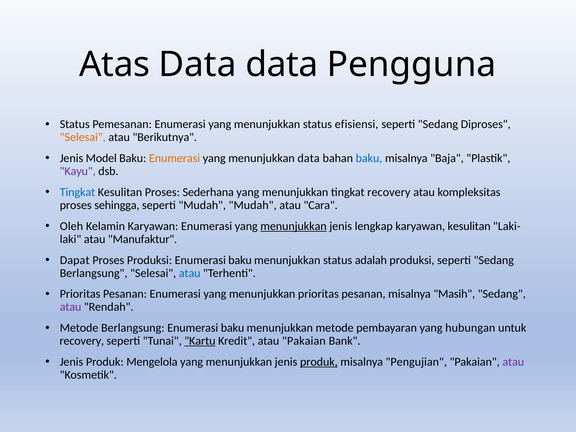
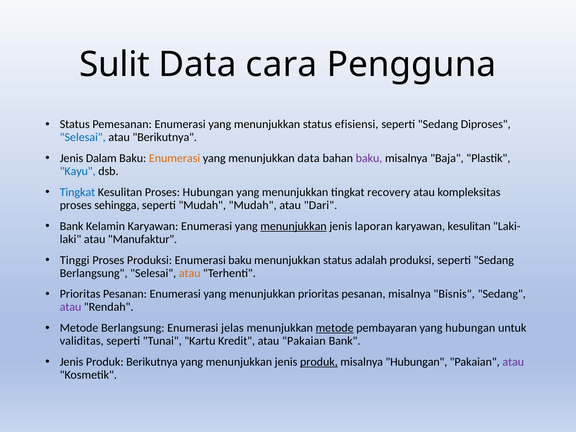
Atas: Atas -> Sulit
Data data: data -> cara
Selesai at (83, 137) colour: orange -> blue
Model: Model -> Dalam
baku at (369, 158) colour: blue -> purple
Kayu colour: purple -> blue
Proses Sederhana: Sederhana -> Hubungan
Cara: Cara -> Dari
Oleh at (71, 226): Oleh -> Bank
lengkap: lengkap -> laporan
Dapat: Dapat -> Tinggi
atau at (190, 273) colour: blue -> orange
Masih: Masih -> Bisnis
baku at (233, 328): baku -> jelas
metode at (335, 328) underline: none -> present
recovery at (82, 341): recovery -> validitas
Kartu underline: present -> none
Produk Mengelola: Mengelola -> Berikutnya
misalnya Pengujian: Pengujian -> Hubungan
